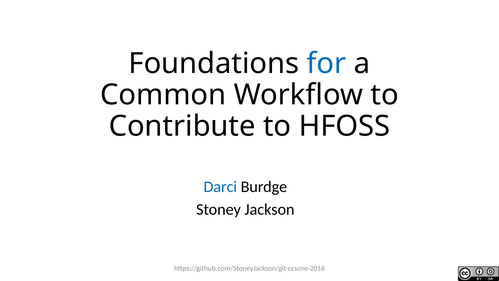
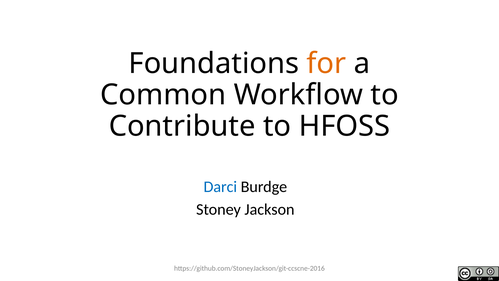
for colour: blue -> orange
